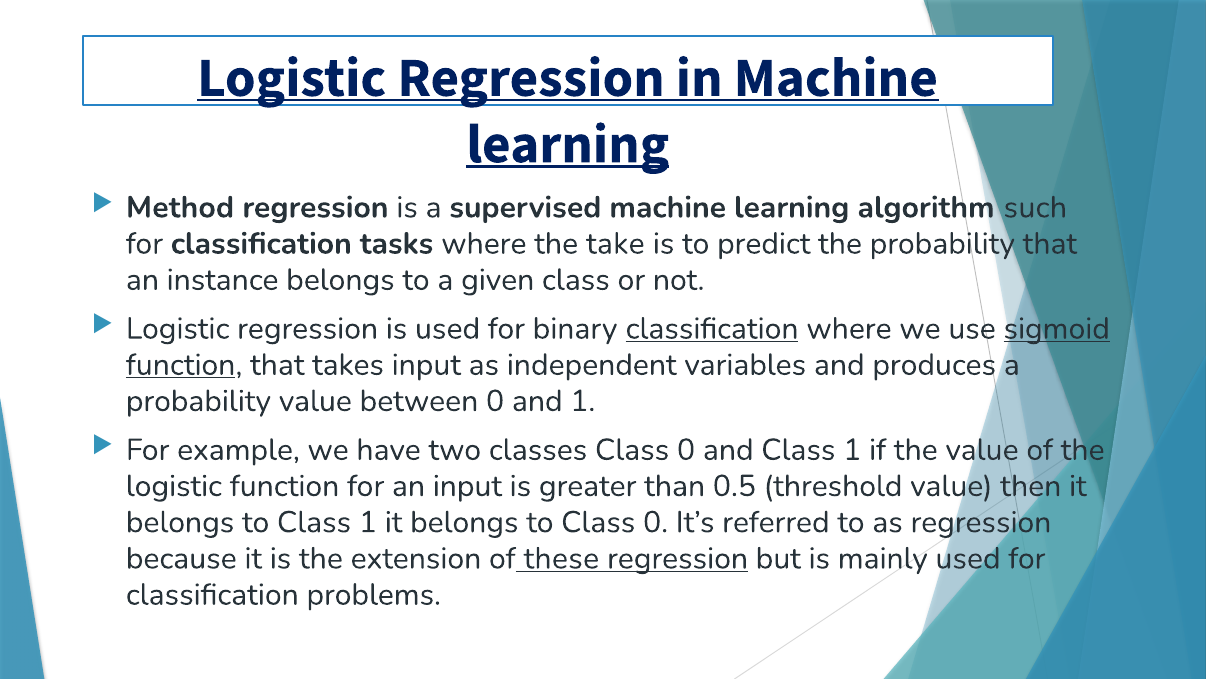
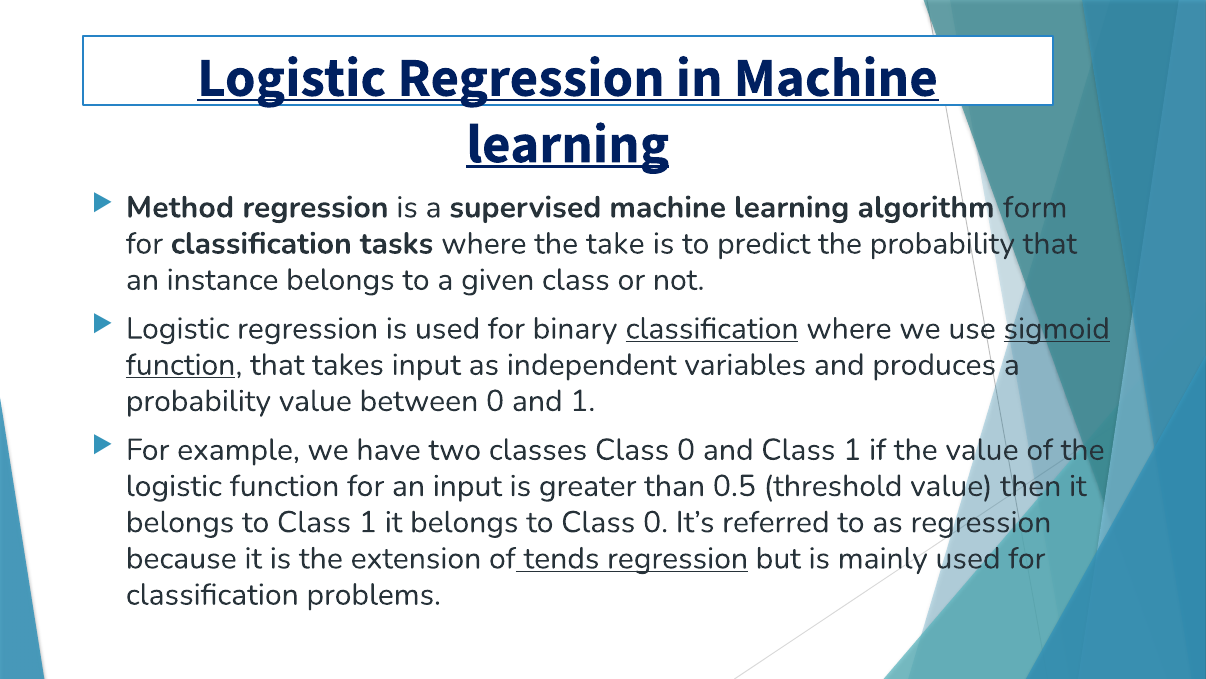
such: such -> form
these: these -> tends
